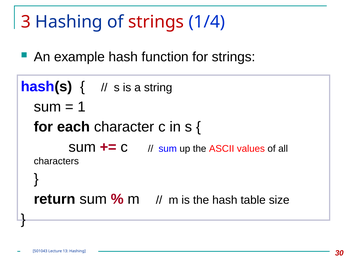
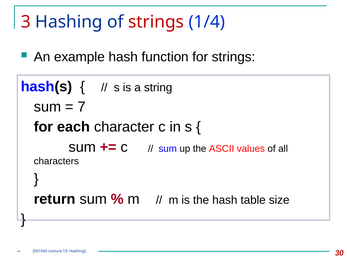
1: 1 -> 7
